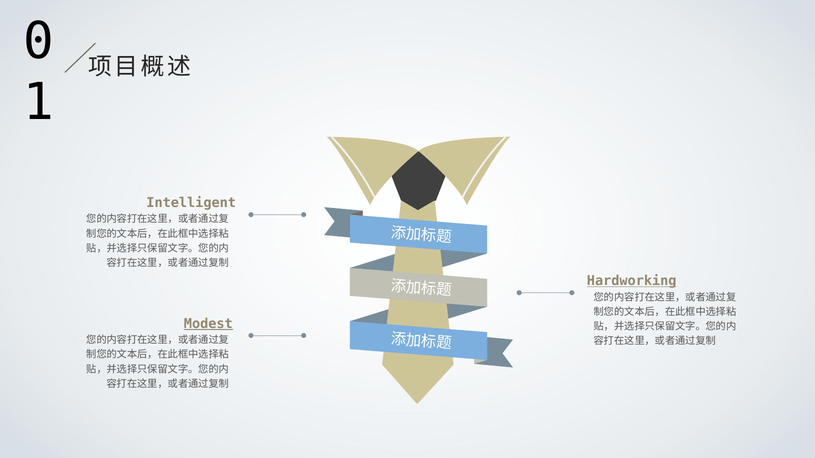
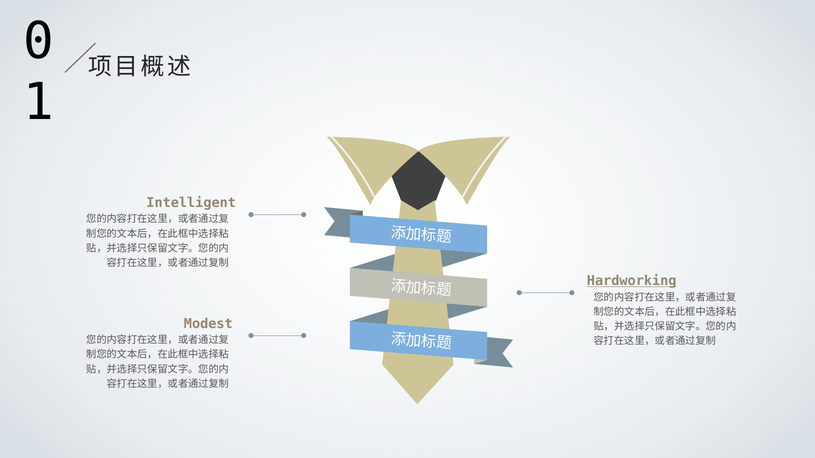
Modest underline: present -> none
